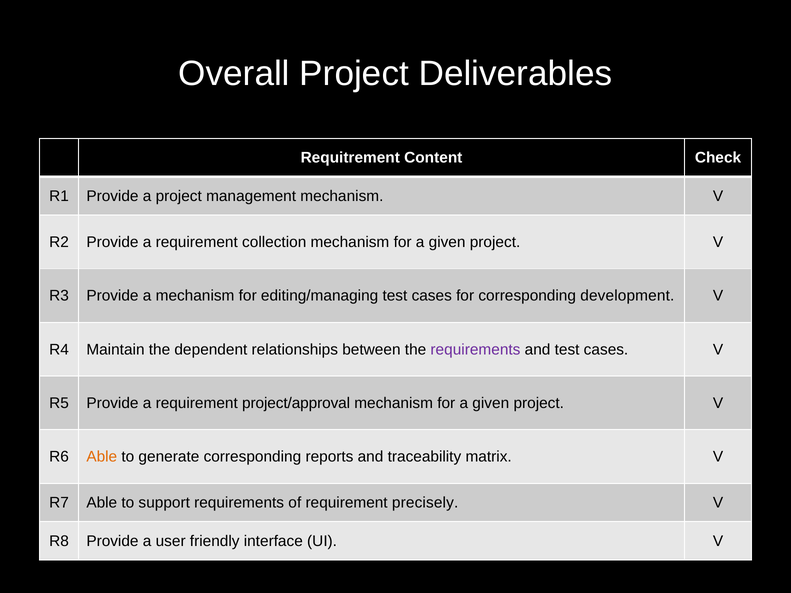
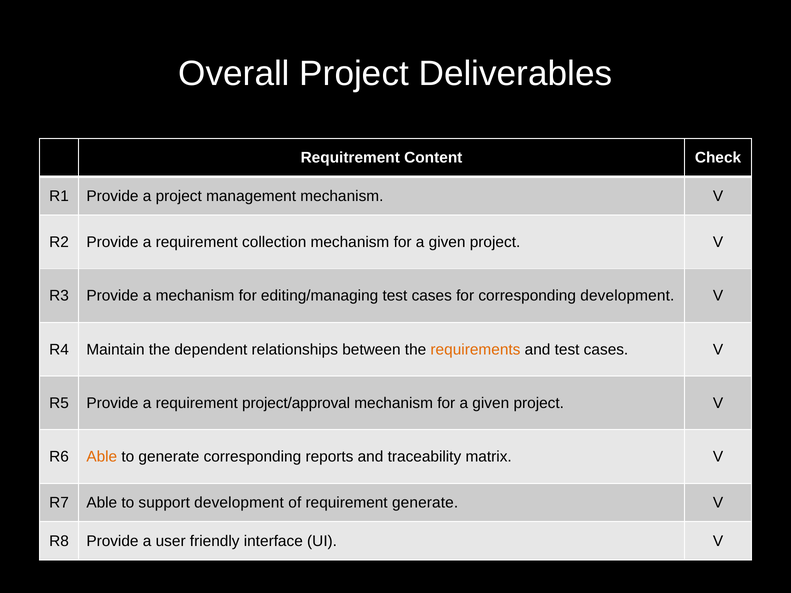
requirements at (475, 350) colour: purple -> orange
support requirements: requirements -> development
requirement precisely: precisely -> generate
